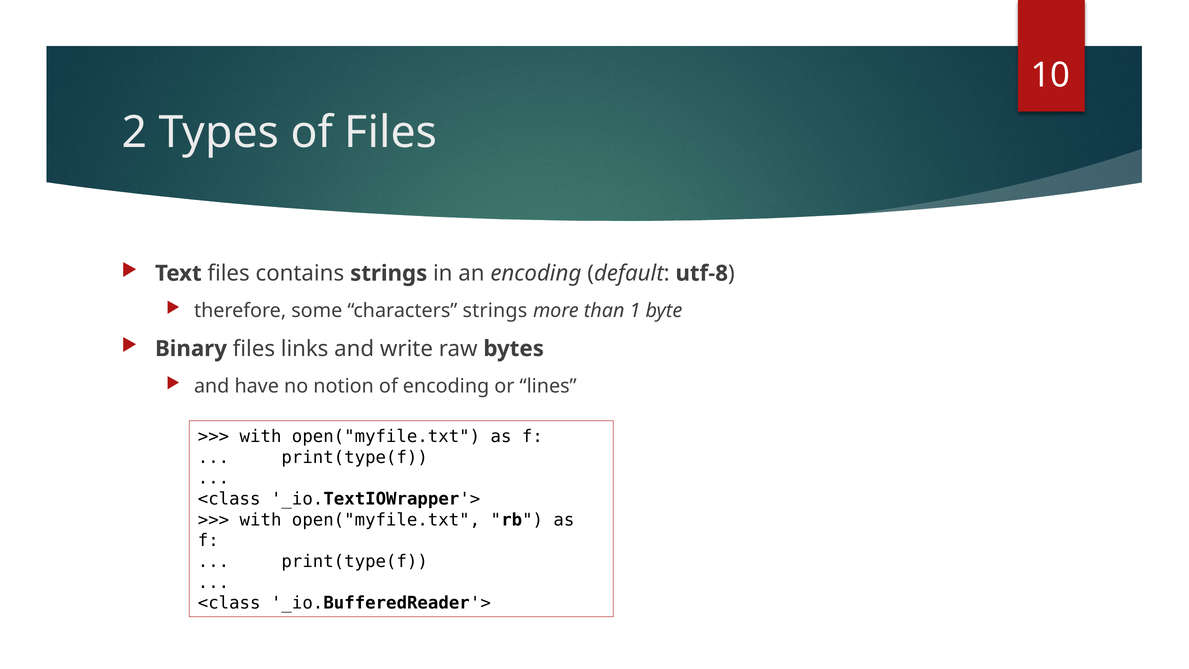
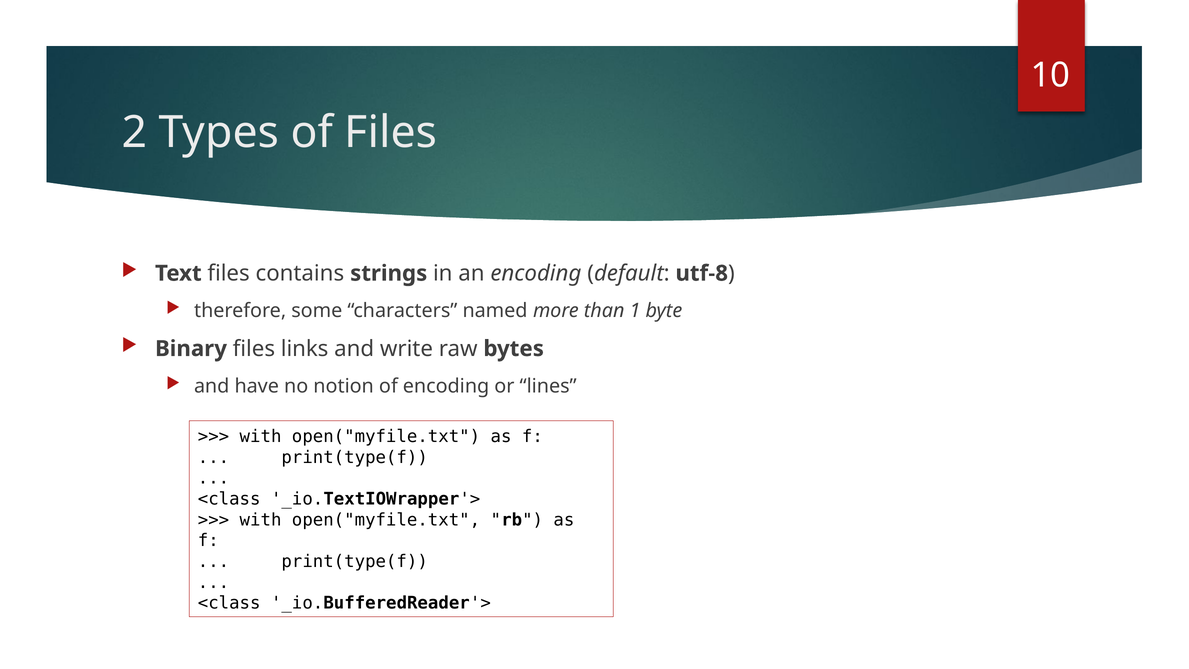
characters strings: strings -> named
